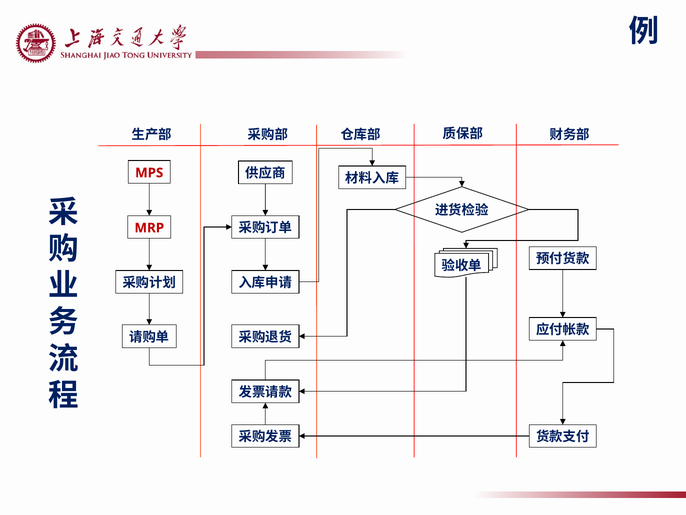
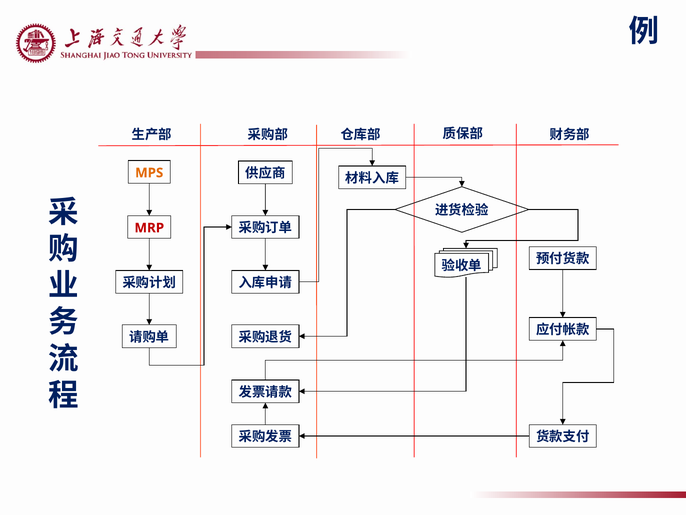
MPS colour: red -> orange
